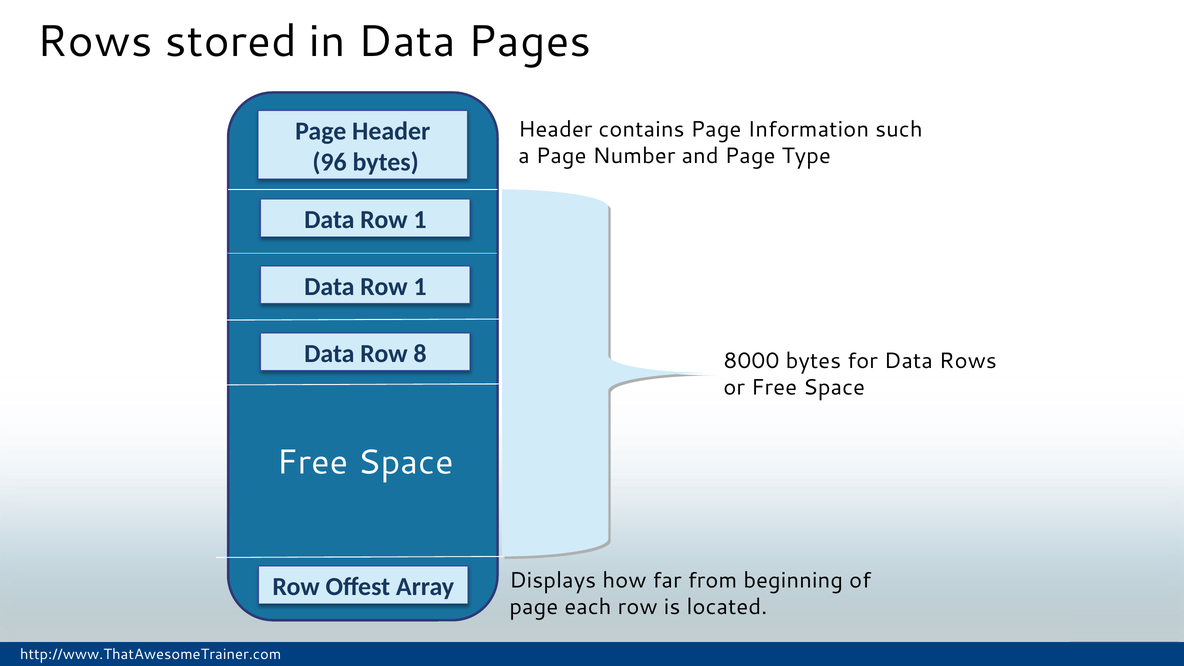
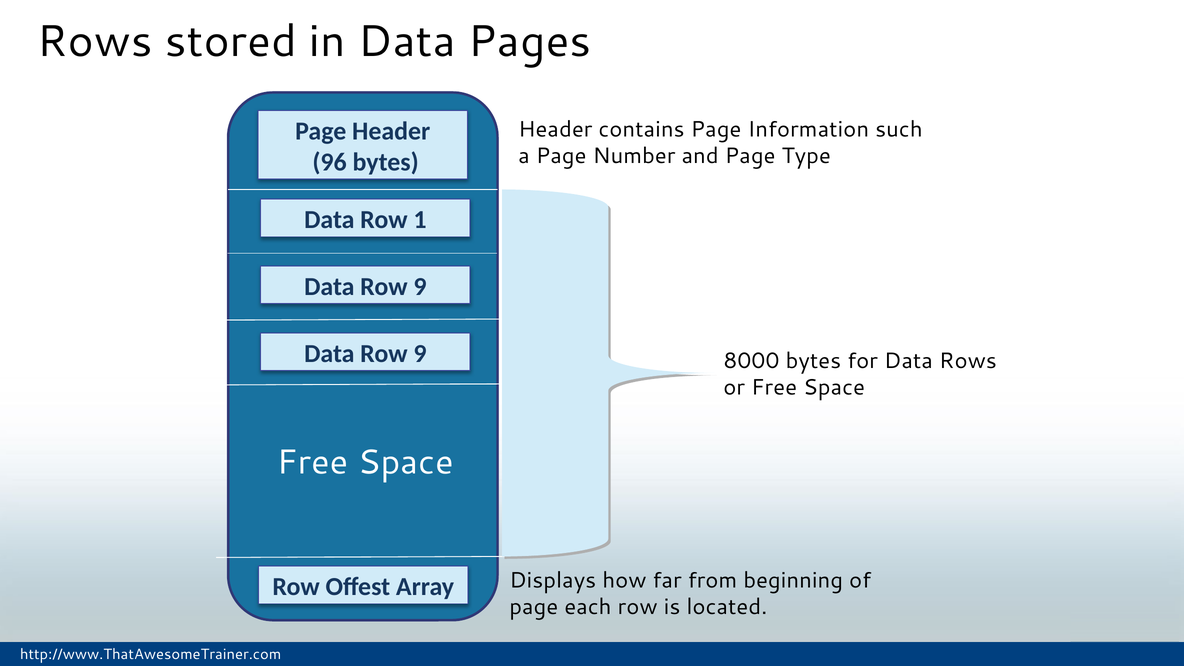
1 at (420, 287): 1 -> 9
8 at (420, 353): 8 -> 9
